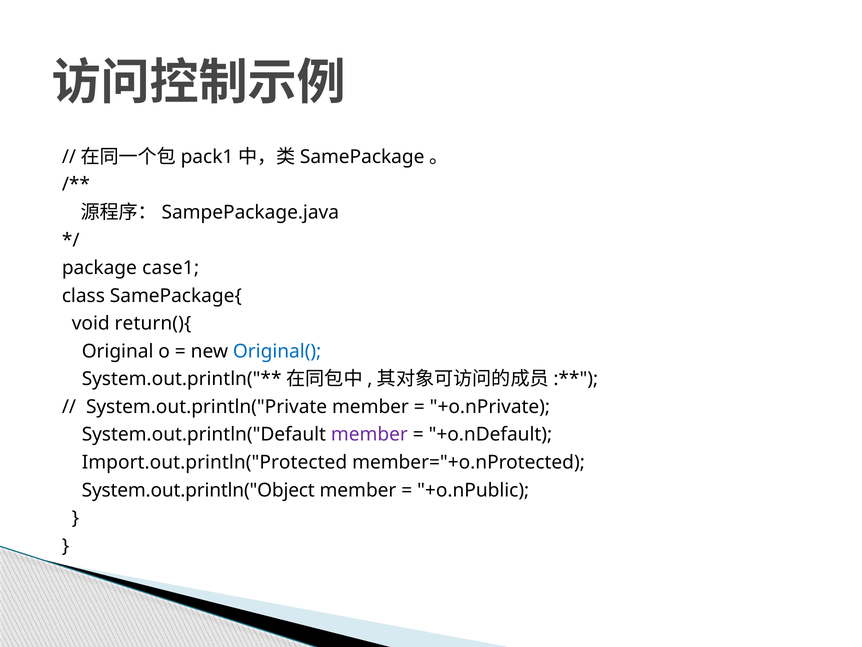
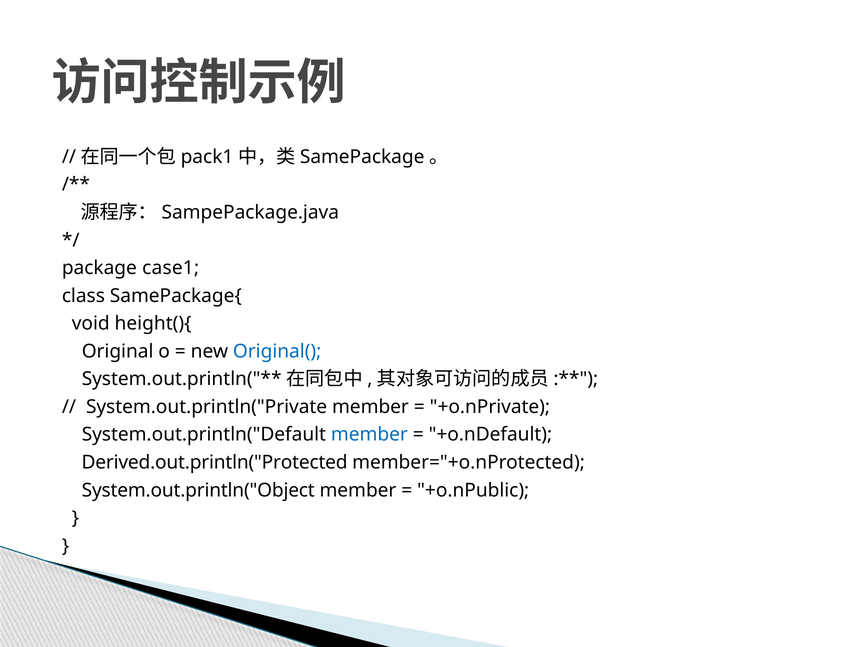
return(){: return(){ -> height(){
member at (369, 434) colour: purple -> blue
Import.out.println("Protected: Import.out.println("Protected -> Derived.out.println("Protected
